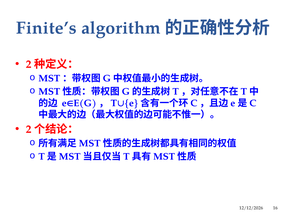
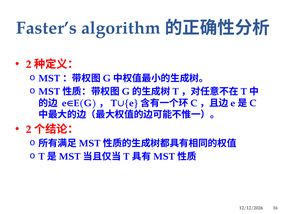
Finite’s: Finite’s -> Faster’s
